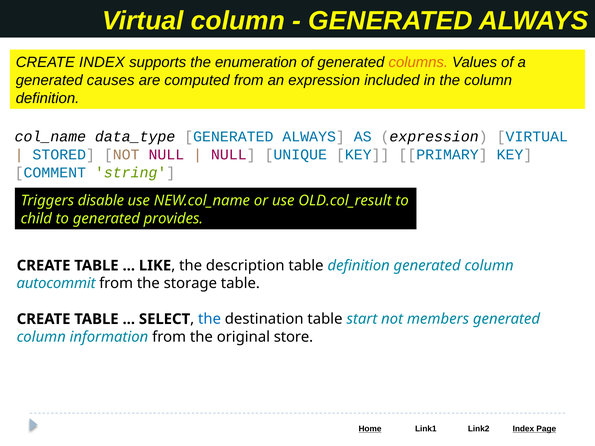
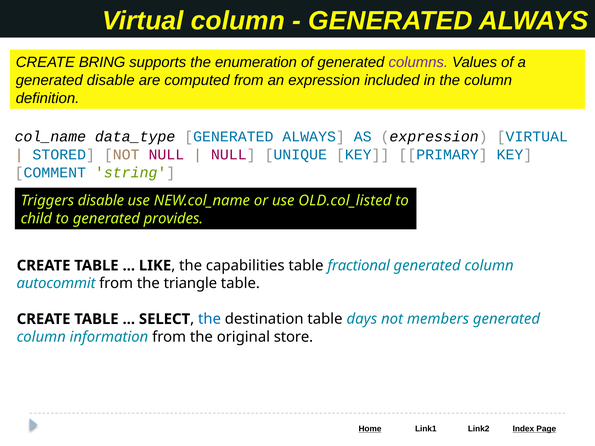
CREATE INDEX: INDEX -> BRING
columns colour: orange -> purple
generated causes: causes -> disable
OLD.col_result: OLD.col_result -> OLD.col_listed
description: description -> capabilities
table definition: definition -> fractional
storage: storage -> triangle
start: start -> days
